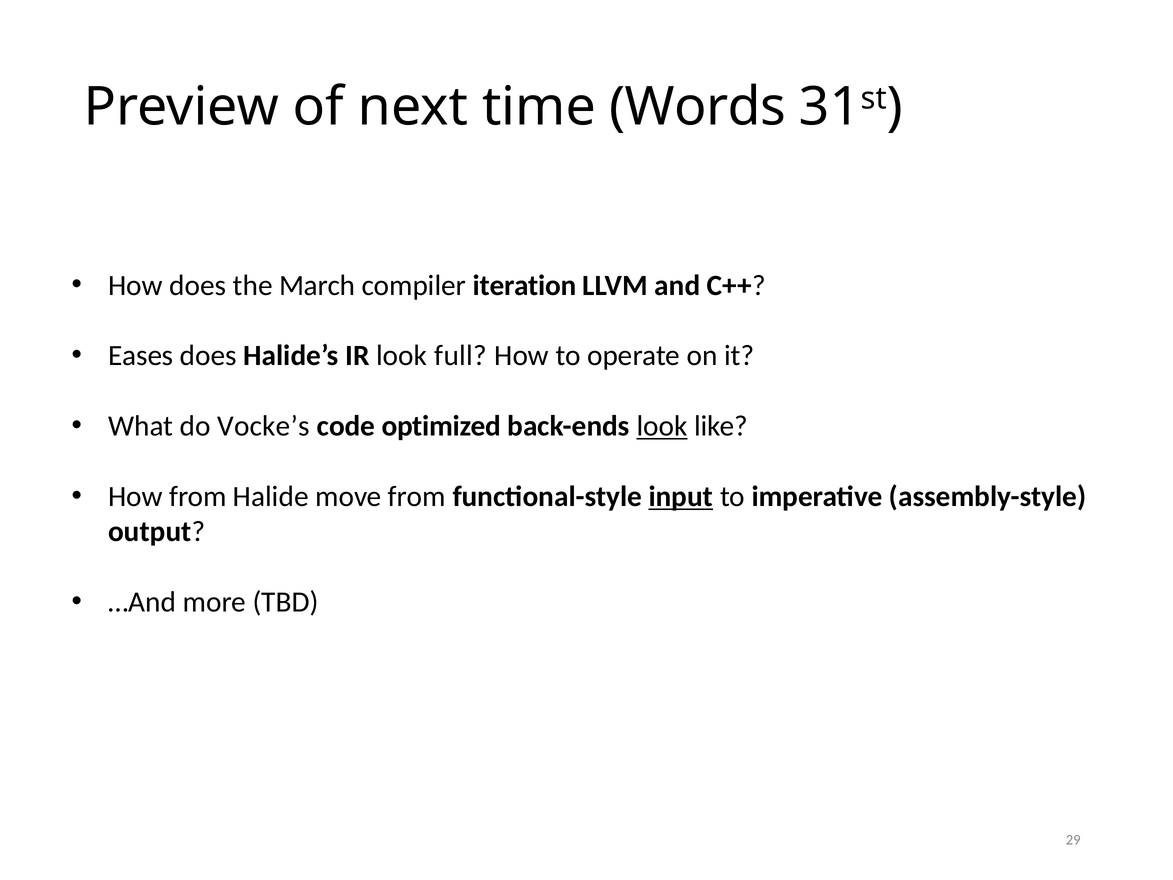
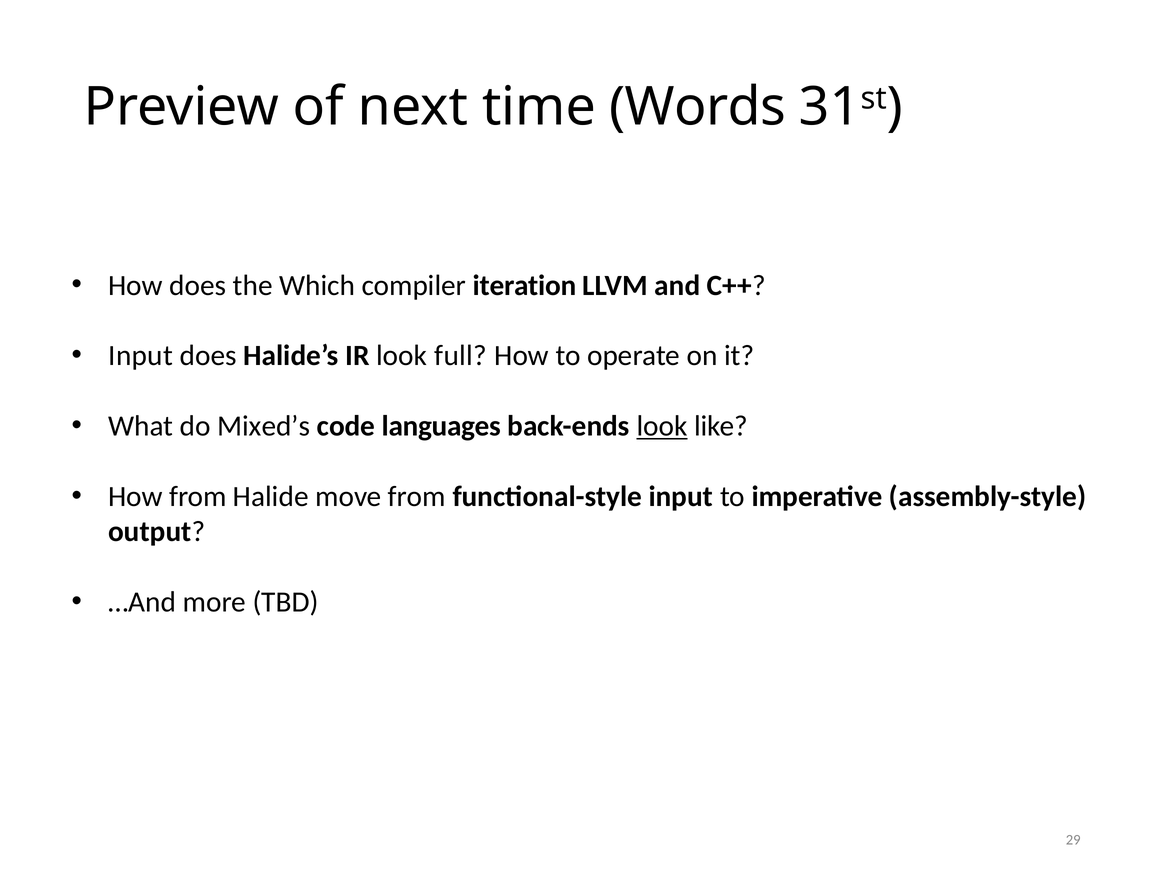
March: March -> Which
Eases at (141, 356): Eases -> Input
Vocke’s: Vocke’s -> Mixed’s
optimized: optimized -> languages
input at (681, 496) underline: present -> none
